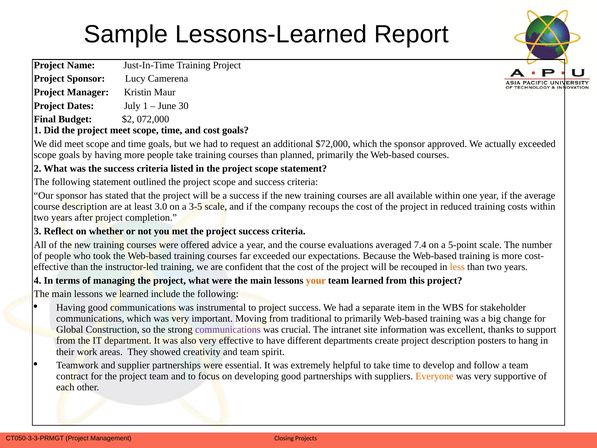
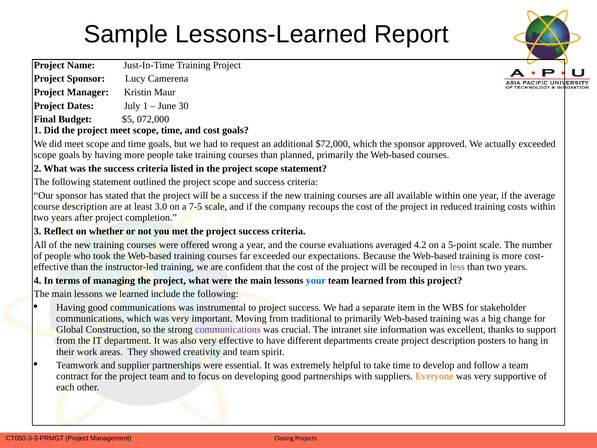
$2: $2 -> $5
3-5: 3-5 -> 7-5
advice: advice -> wrong
7.4: 7.4 -> 4.2
less colour: orange -> purple
your colour: orange -> blue
